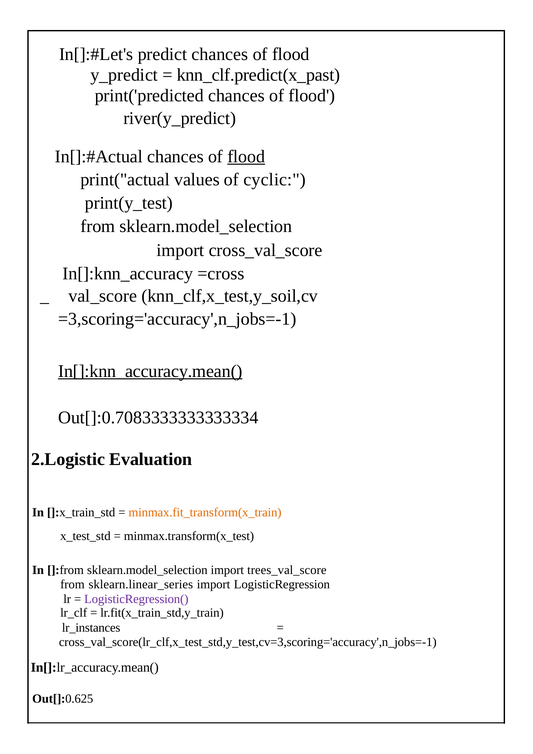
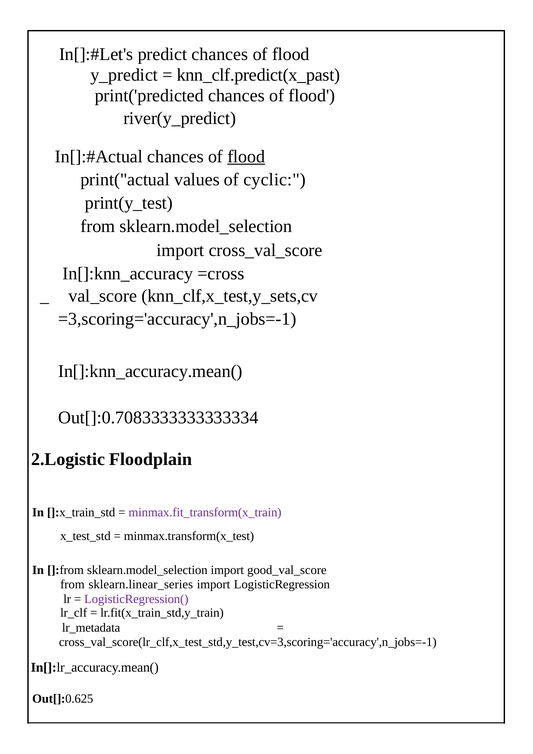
knn_clf,x_test,y_soil,cv: knn_clf,x_test,y_soil,cv -> knn_clf,x_test,y_sets,cv
In[]:knn_accuracy.mean( underline: present -> none
Evaluation: Evaluation -> Floodplain
minmax.fit_transform(x_train colour: orange -> purple
trees_val_score: trees_val_score -> good_val_score
lr_instances: lr_instances -> lr_metadata
